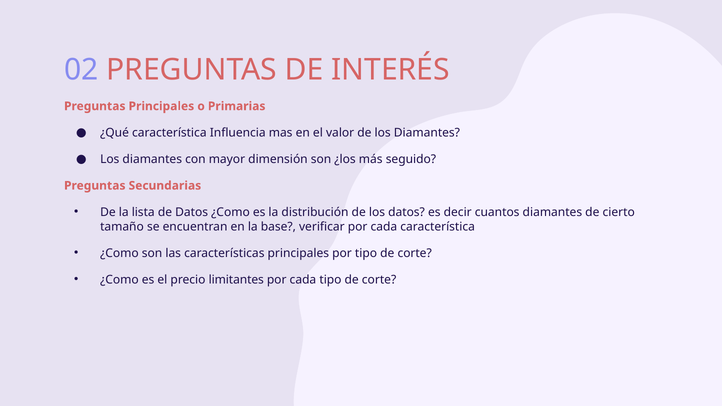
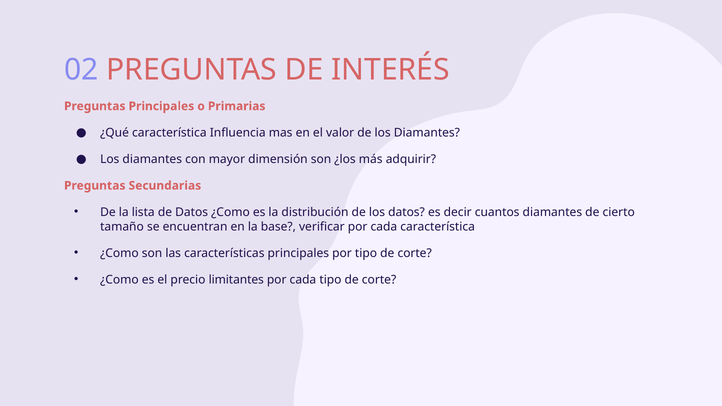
seguido: seguido -> adquirir
